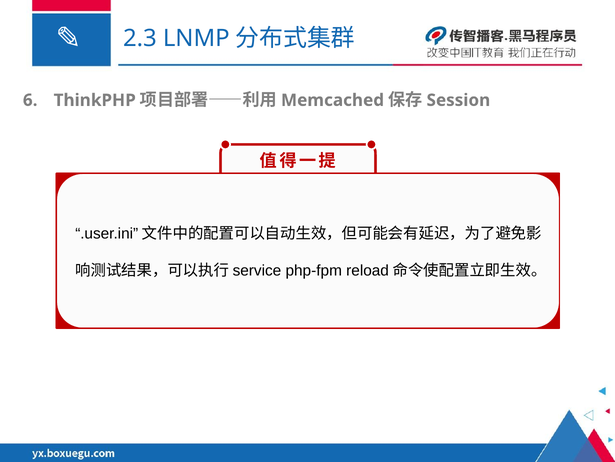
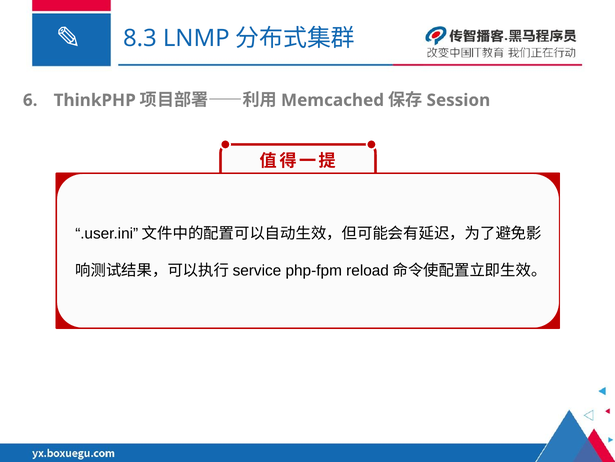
2.3: 2.3 -> 8.3
